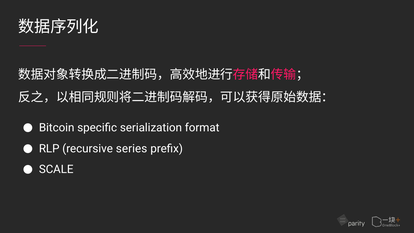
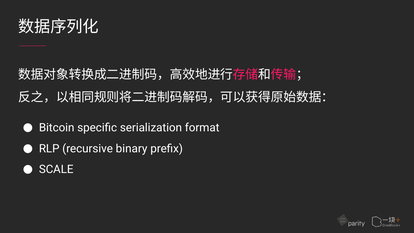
series: series -> binary
